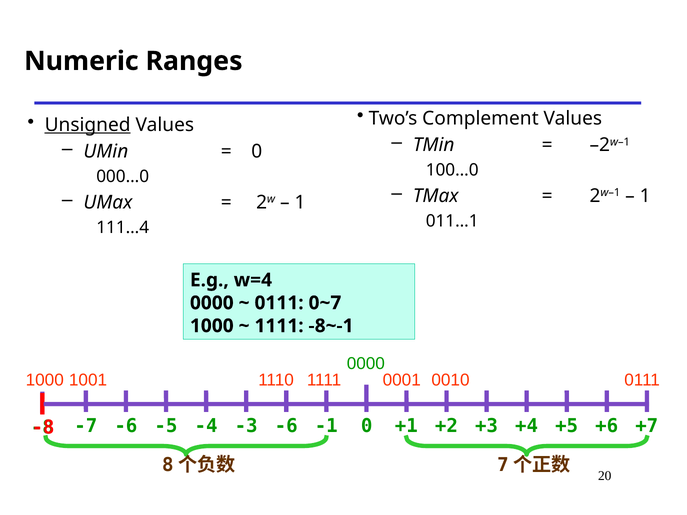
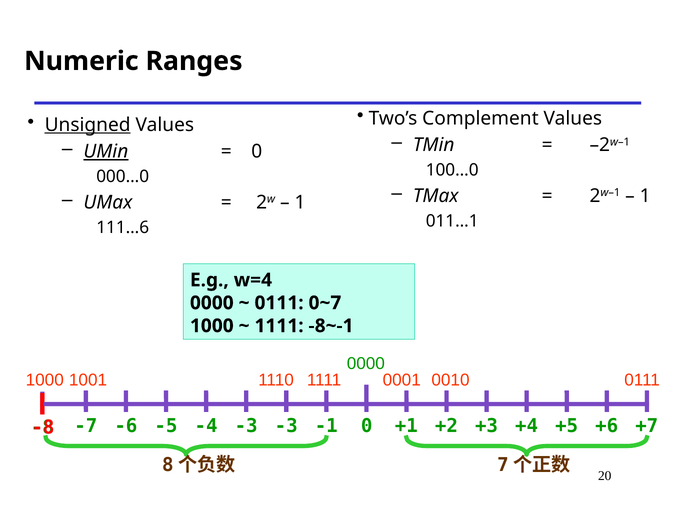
UMin underline: none -> present
111…4: 111…4 -> 111…6
-6 at (286, 426): -6 -> -3
